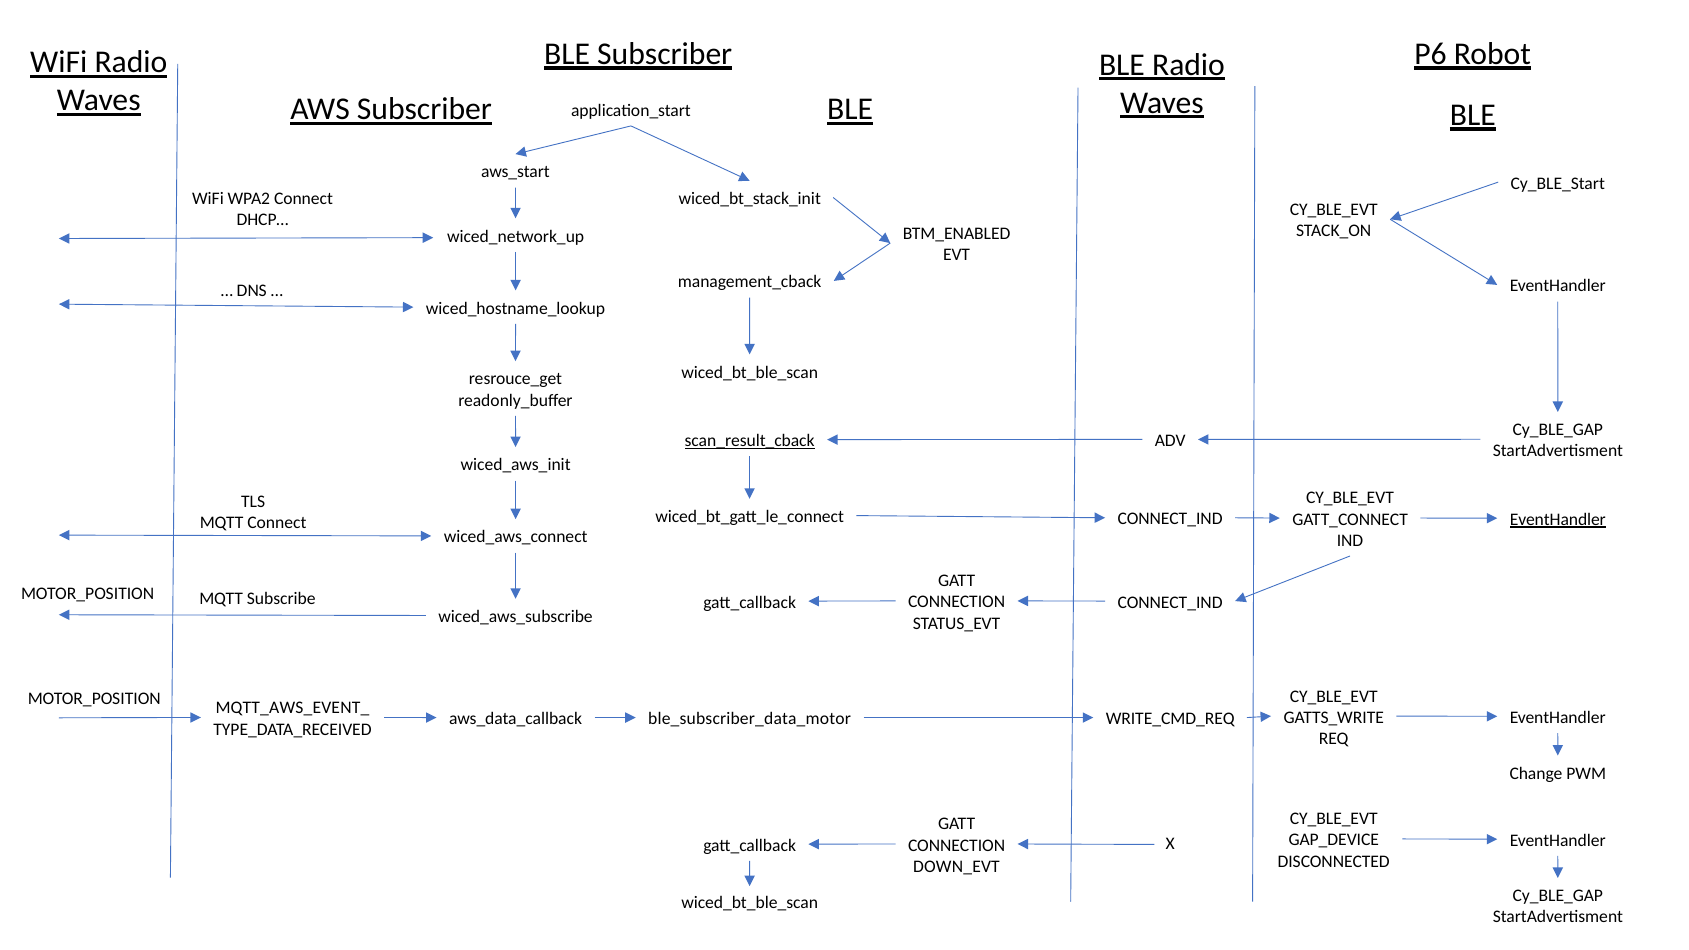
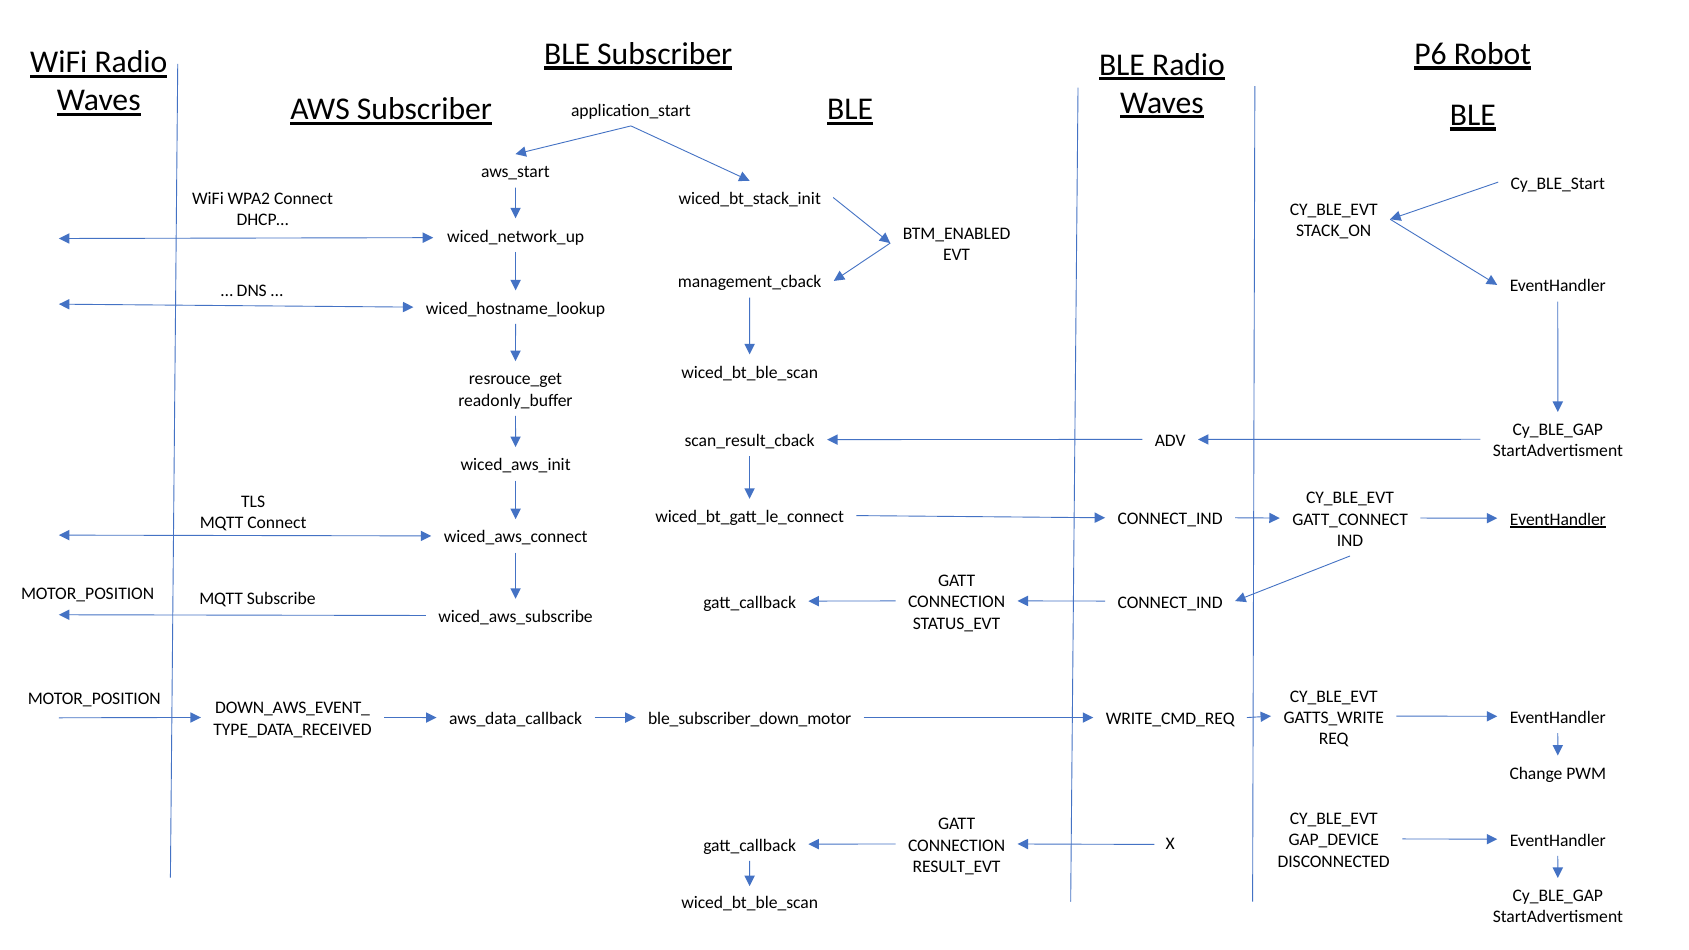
scan_result_cback underline: present -> none
MQTT_AWS_EVENT_: MQTT_AWS_EVENT_ -> DOWN_AWS_EVENT_
ble_subscriber_data_motor: ble_subscriber_data_motor -> ble_subscriber_down_motor
DOWN_EVT: DOWN_EVT -> RESULT_EVT
